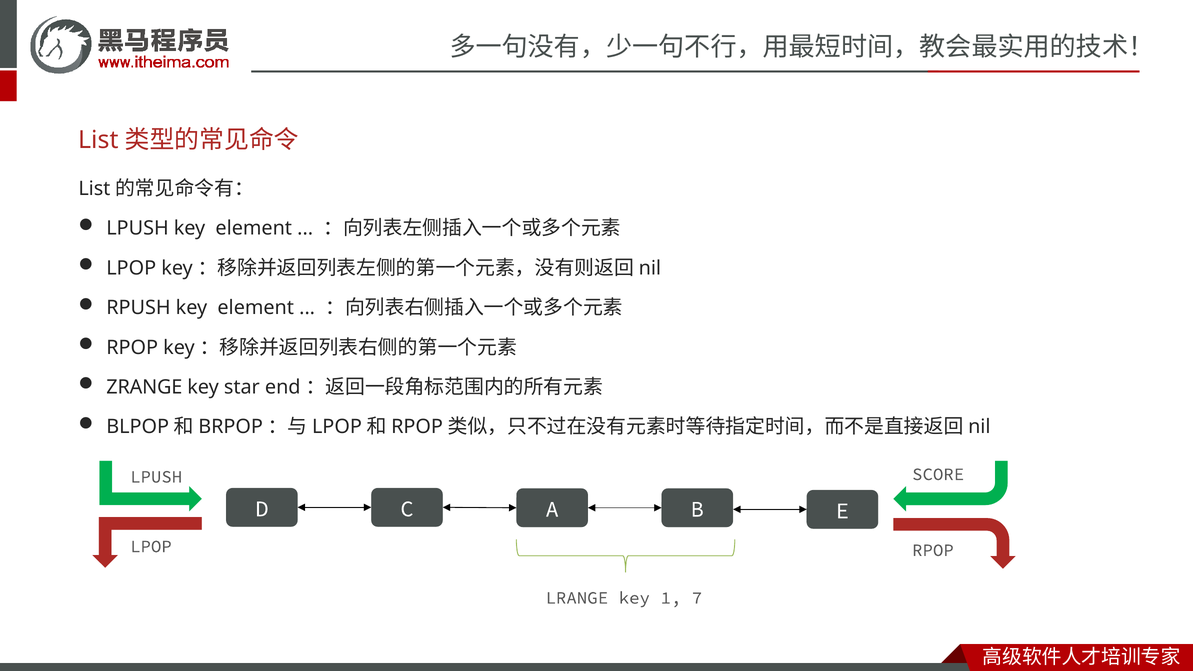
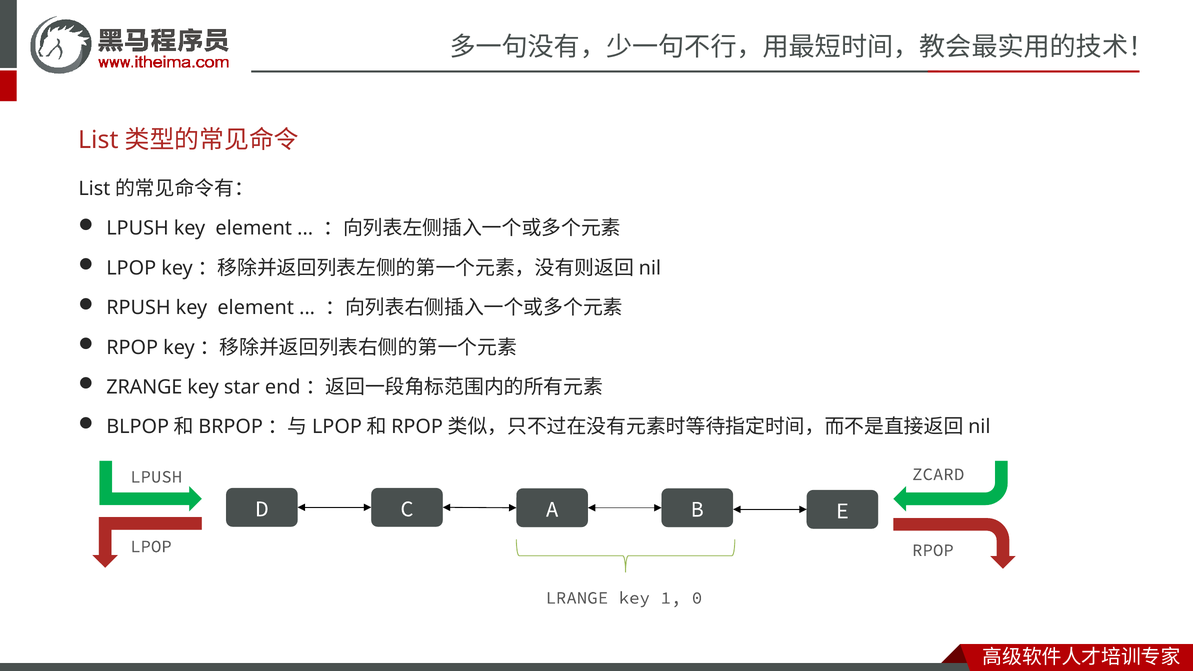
SCORE: SCORE -> ZCARD
7: 7 -> 0
